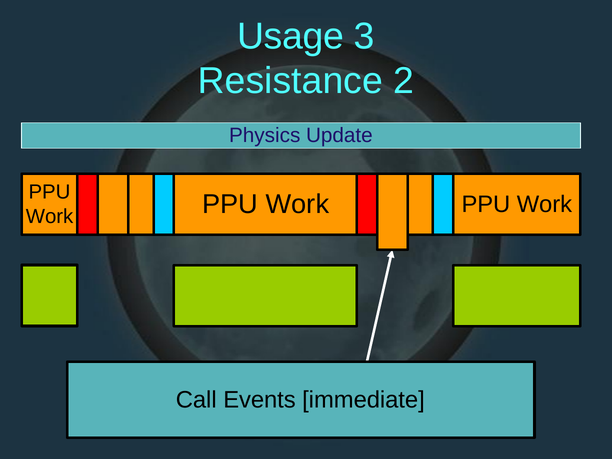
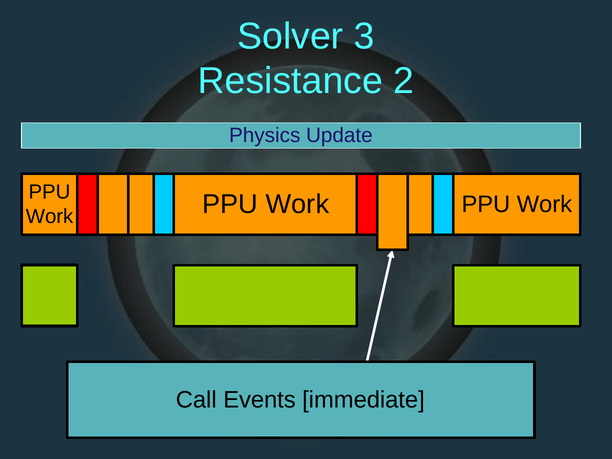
Usage: Usage -> Solver
